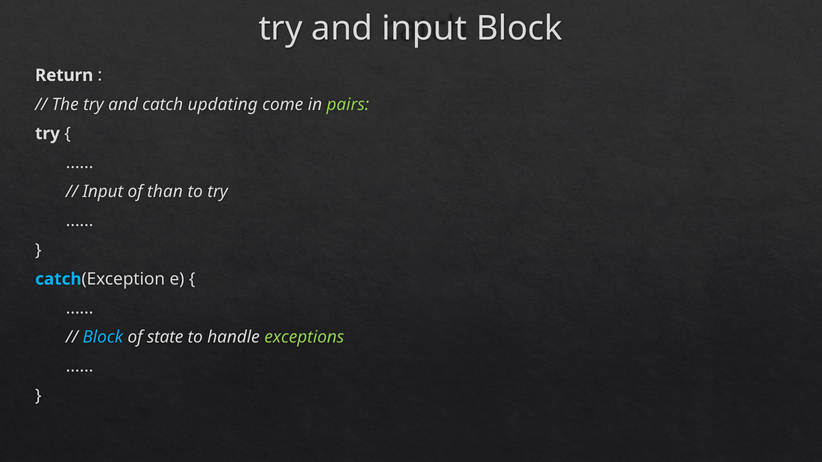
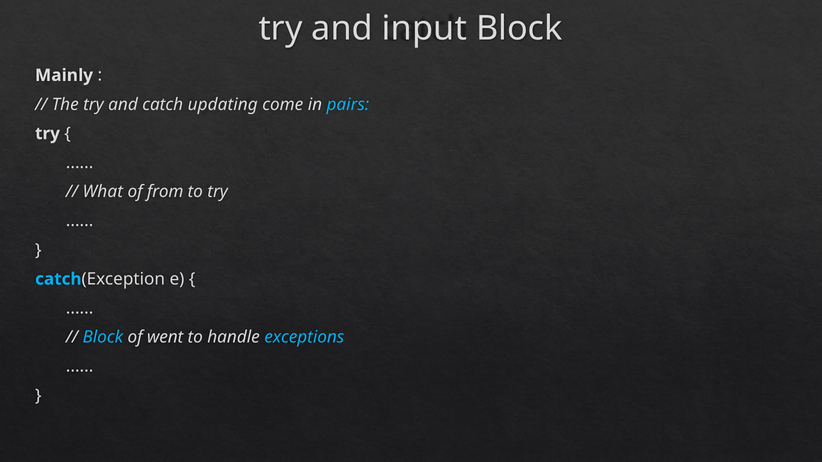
Return: Return -> Mainly
pairs colour: light green -> light blue
Input at (103, 192): Input -> What
than: than -> from
state: state -> went
exceptions colour: light green -> light blue
